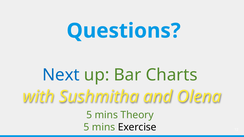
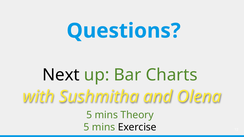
Next colour: blue -> black
